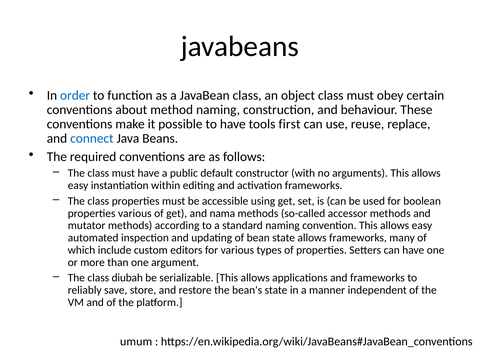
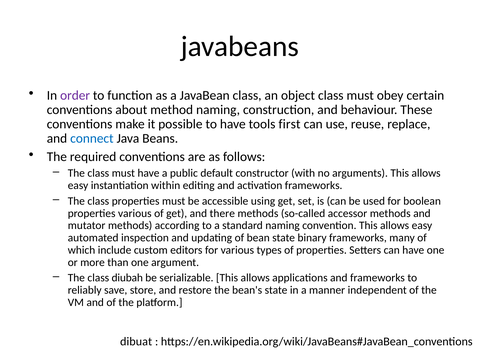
order colour: blue -> purple
nama: nama -> there
state allows: allows -> binary
umum: umum -> dibuat
